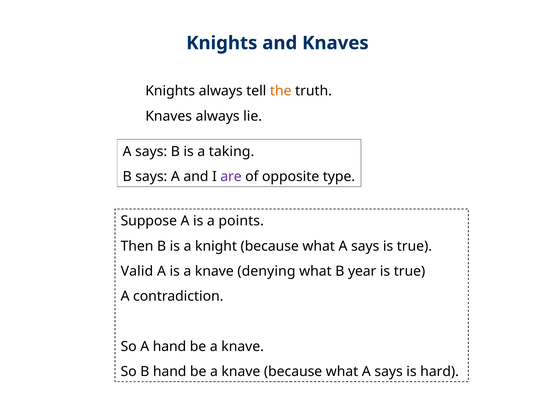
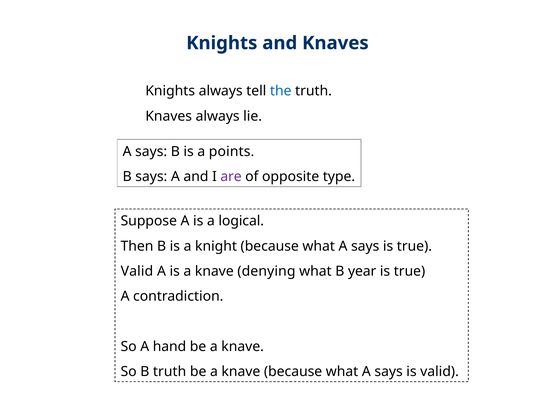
the colour: orange -> blue
taking: taking -> points
points: points -> logical
B hand: hand -> truth
is hard: hard -> valid
